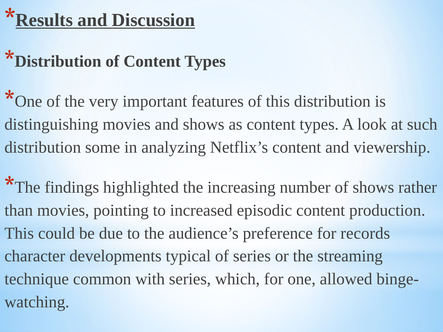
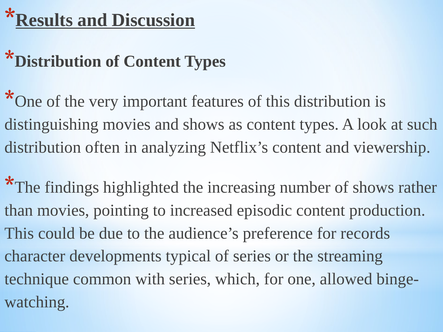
some: some -> often
